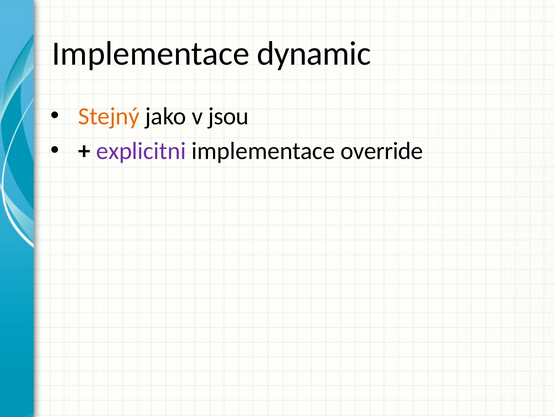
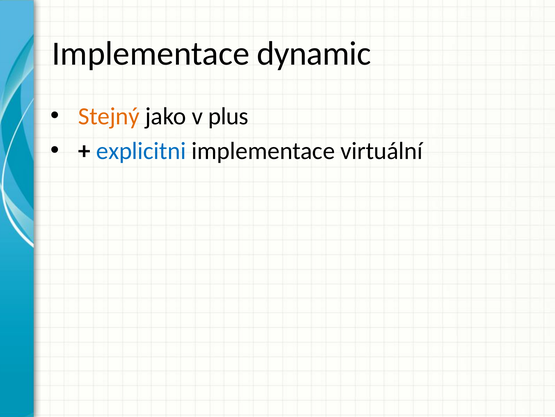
jsou: jsou -> plus
explicitni colour: purple -> blue
override: override -> virtuální
